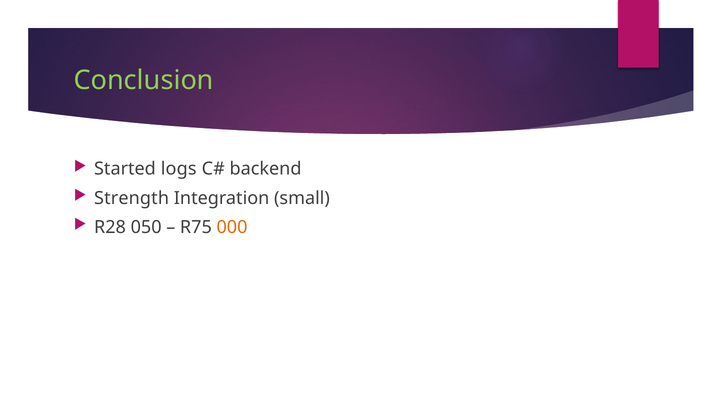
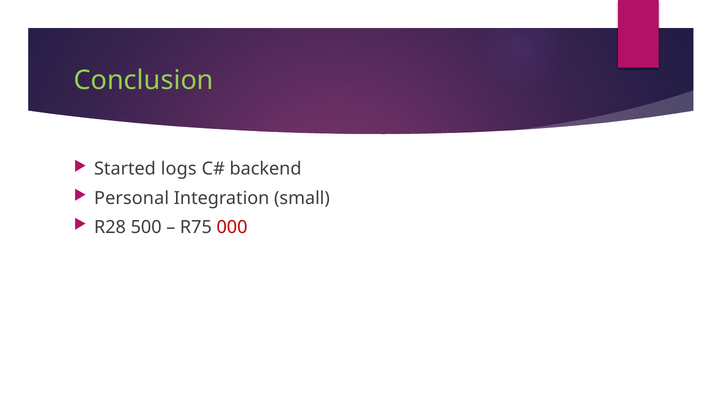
Strength: Strength -> Personal
050: 050 -> 500
000 colour: orange -> red
